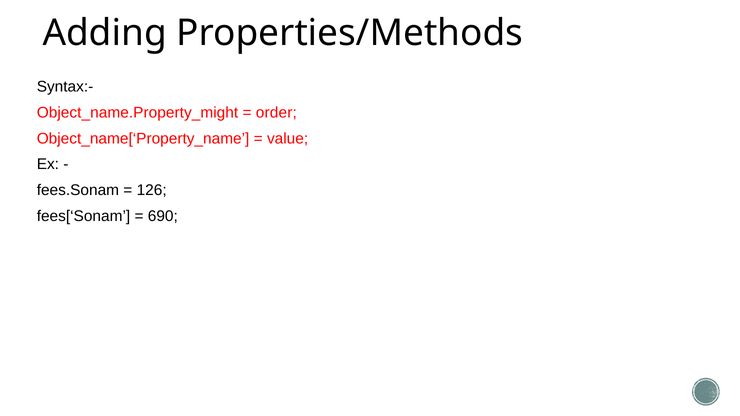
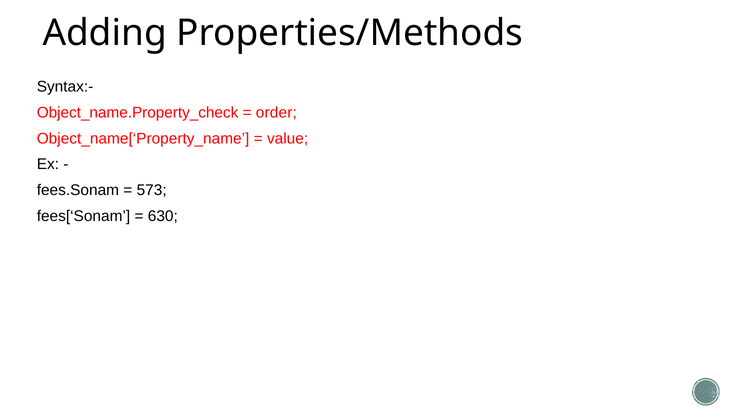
Object_name.Property_might: Object_name.Property_might -> Object_name.Property_check
126: 126 -> 573
690: 690 -> 630
